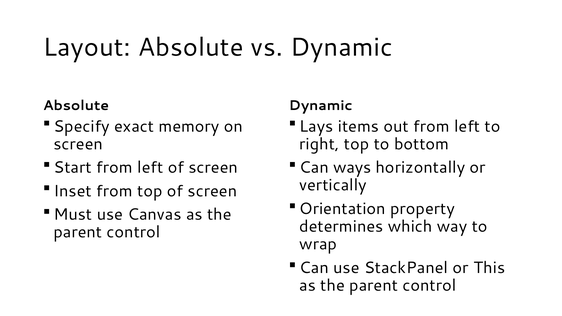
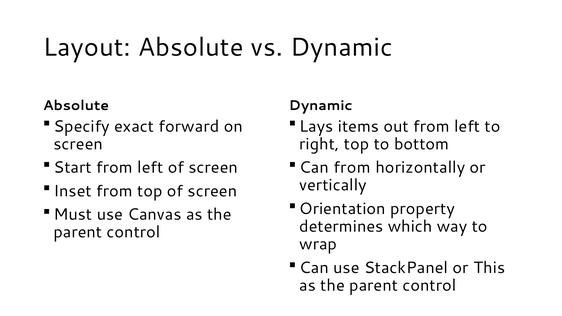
memory: memory -> forward
Can ways: ways -> from
